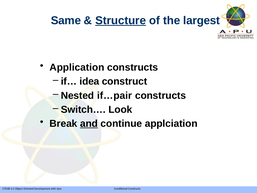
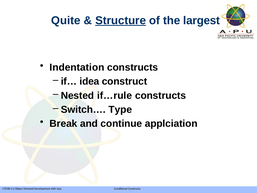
Same: Same -> Quite
Application: Application -> Indentation
if…pair: if…pair -> if…rule
Look: Look -> Type
and underline: present -> none
